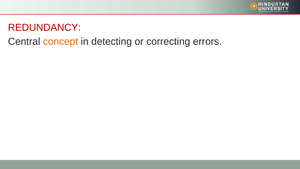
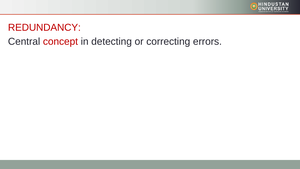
concept colour: orange -> red
